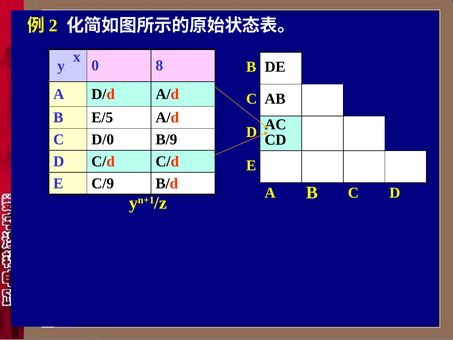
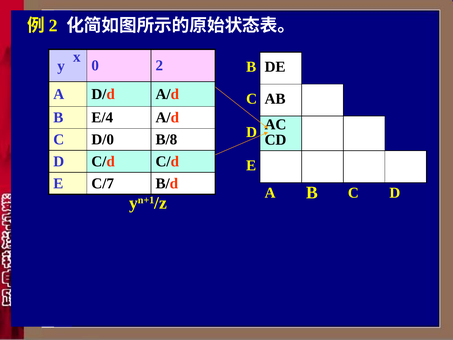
0 8: 8 -> 2
E/5: E/5 -> E/4
B/9: B/9 -> B/8
C/9: C/9 -> C/7
